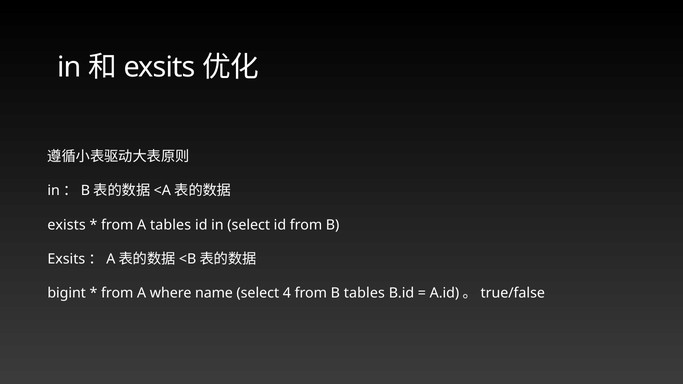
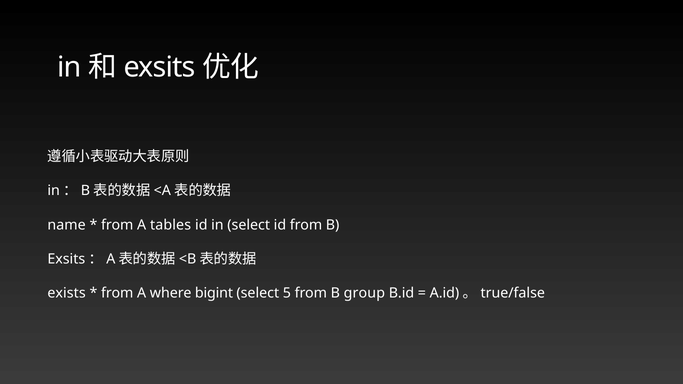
exists: exists -> name
bigint: bigint -> exists
name: name -> bigint
4: 4 -> 5
B tables: tables -> group
